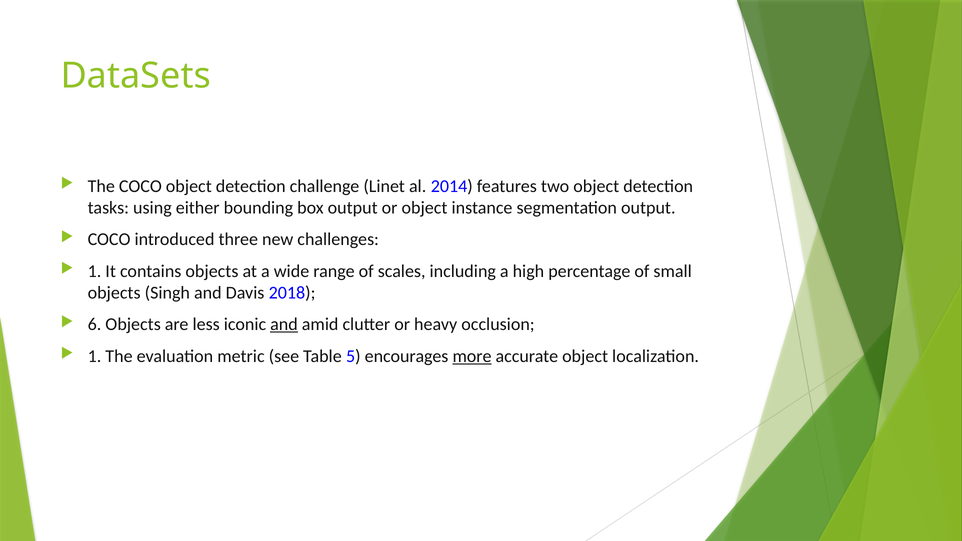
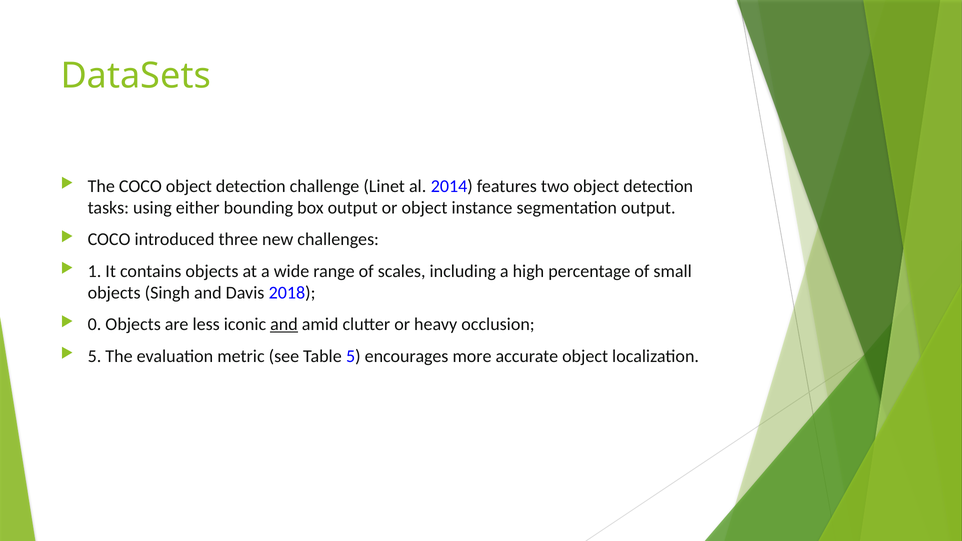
6: 6 -> 0
1 at (95, 356): 1 -> 5
more underline: present -> none
